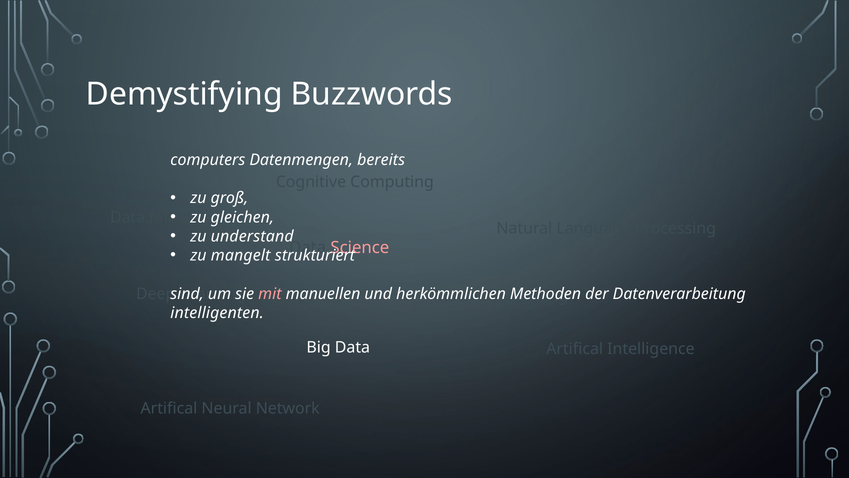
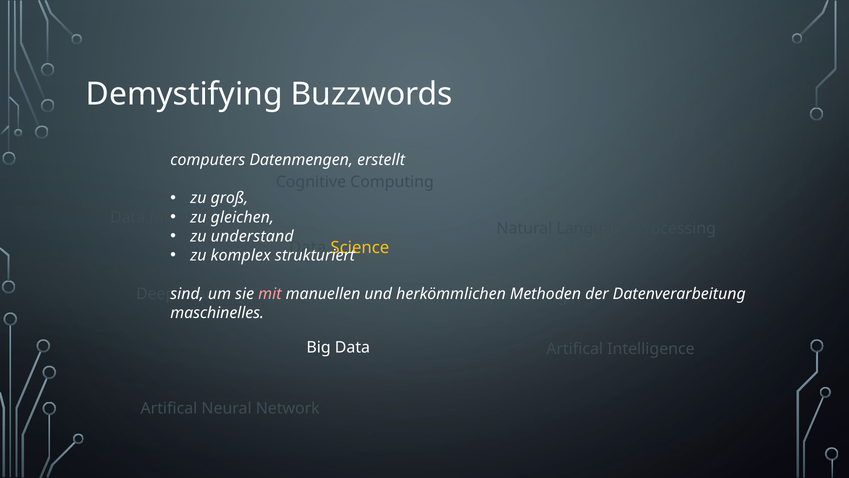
bereits: bereits -> erstellt
Science colour: pink -> yellow
mangelt: mangelt -> komplex
intelligenten: intelligenten -> maschinelles
